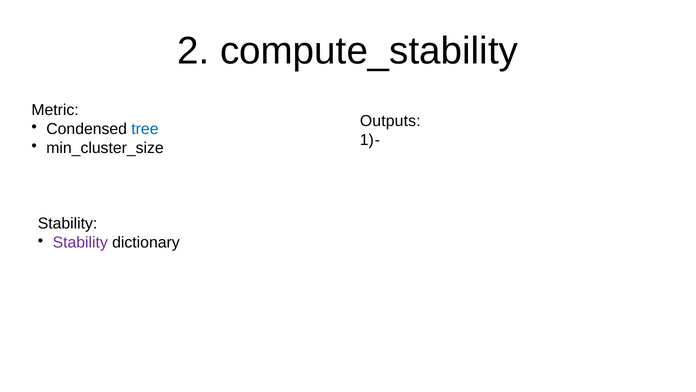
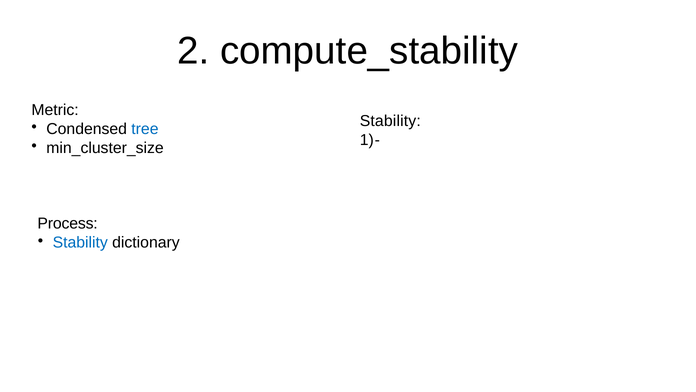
Outputs at (390, 121): Outputs -> Stability
Stability at (68, 223): Stability -> Process
Stability at (80, 242) colour: purple -> blue
